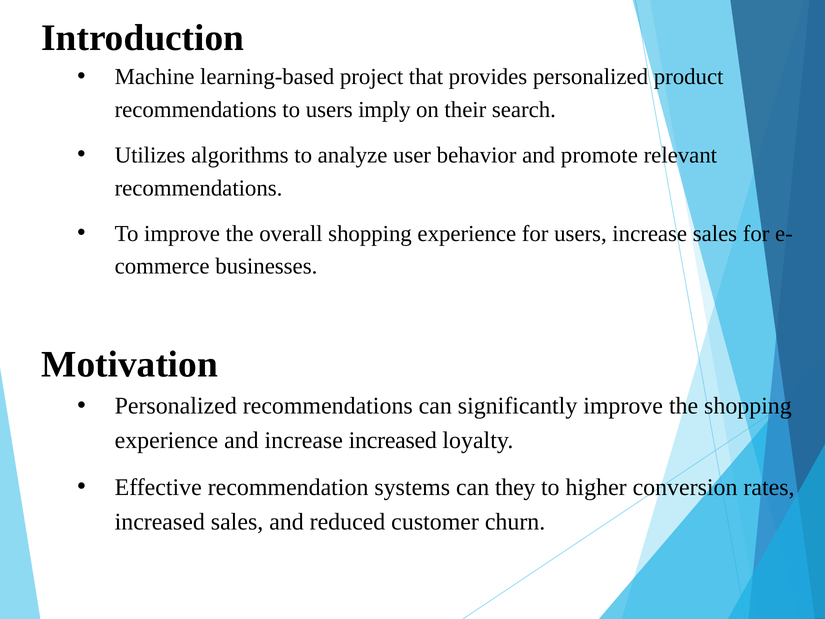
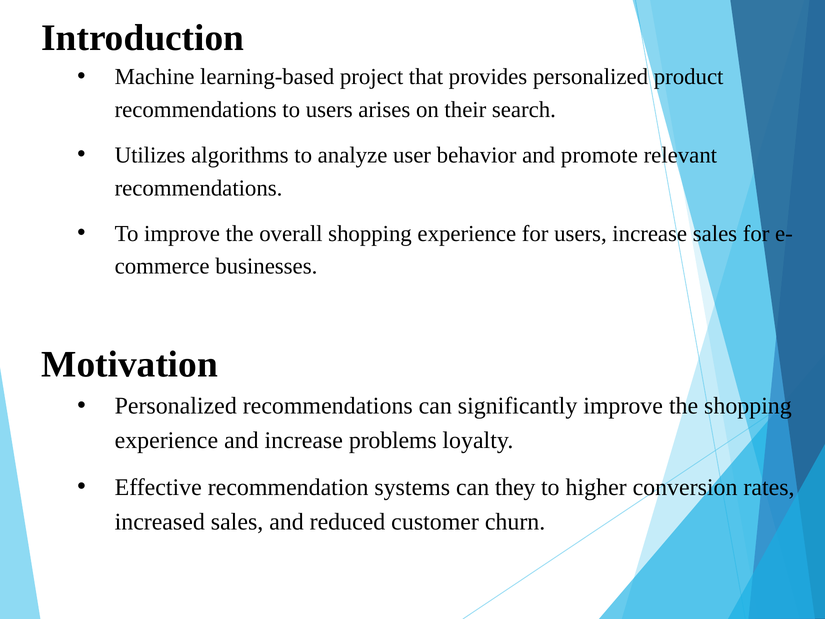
imply: imply -> arises
increase increased: increased -> problems
